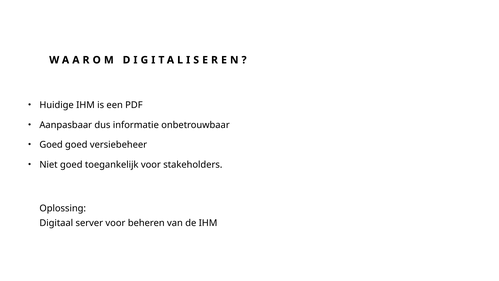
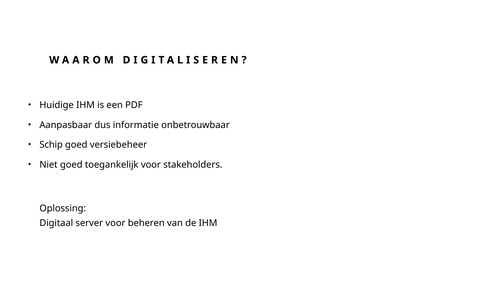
Goed at (51, 145): Goed -> Schip
